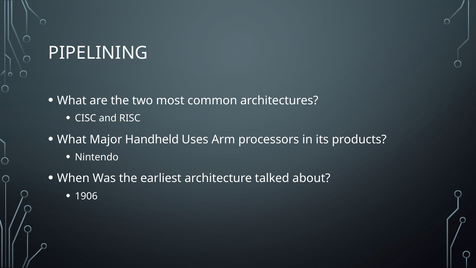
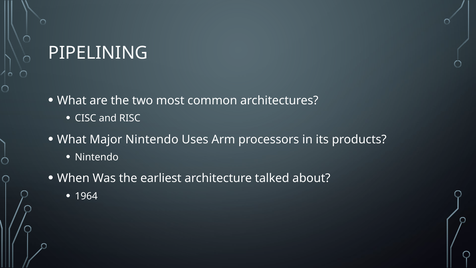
Major Handheld: Handheld -> Nintendo
1906: 1906 -> 1964
